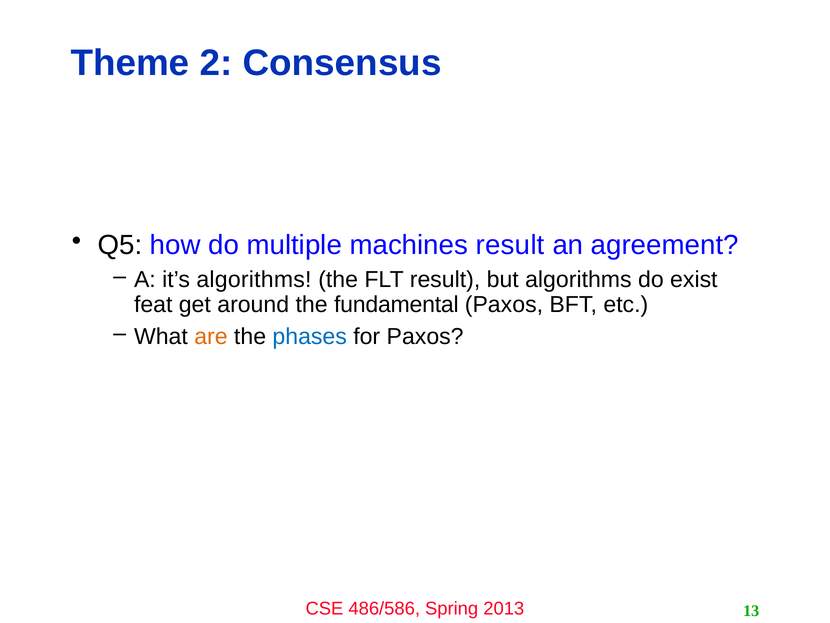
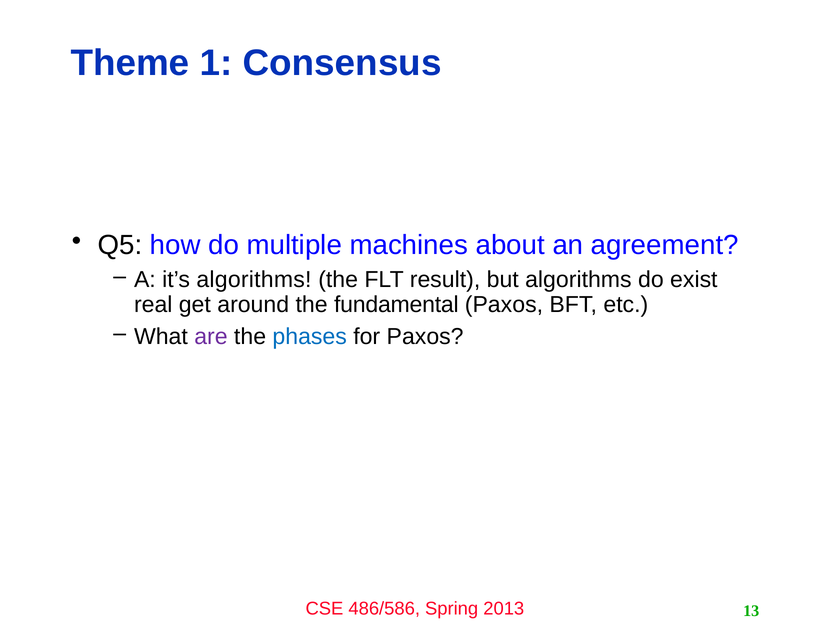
2: 2 -> 1
machines result: result -> about
feat: feat -> real
are colour: orange -> purple
